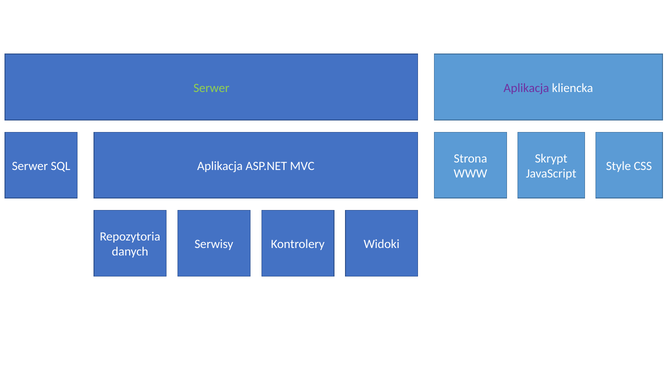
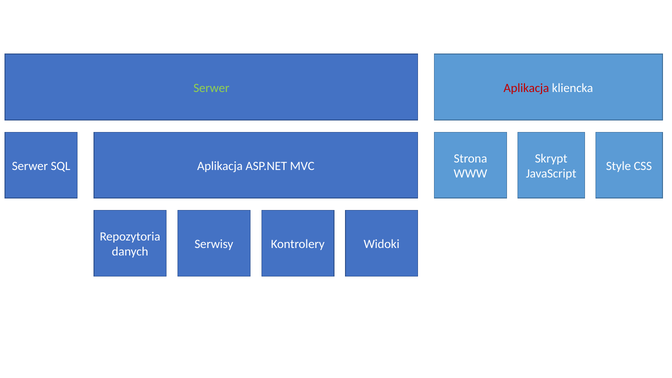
Aplikacja at (526, 88) colour: purple -> red
